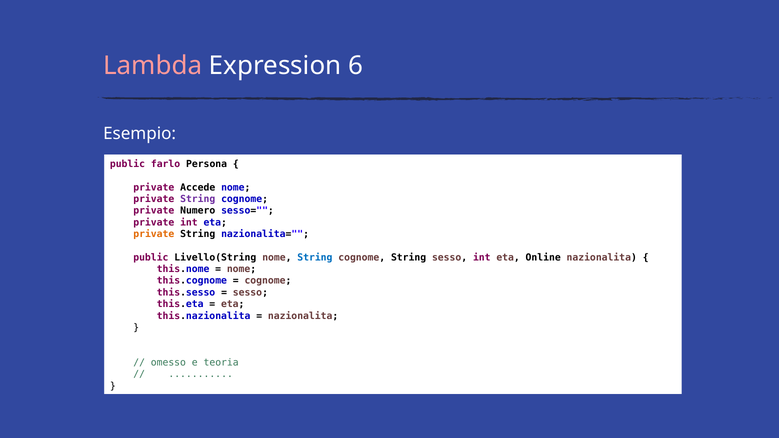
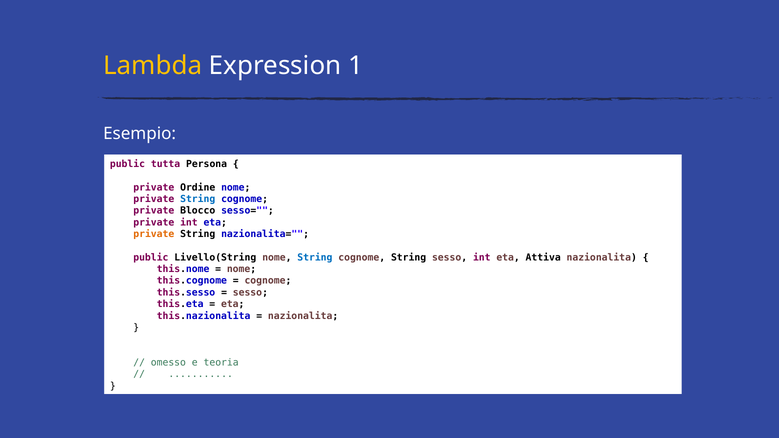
Lambda colour: pink -> yellow
6: 6 -> 1
farlo: farlo -> tutta
Accede: Accede -> Ordine
String at (198, 199) colour: purple -> blue
Numero: Numero -> Blocco
Online: Online -> Attiva
